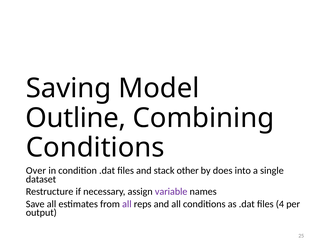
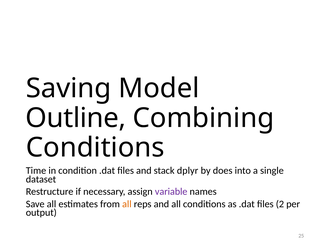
Over: Over -> Time
other: other -> dplyr
all at (127, 204) colour: purple -> orange
4: 4 -> 2
